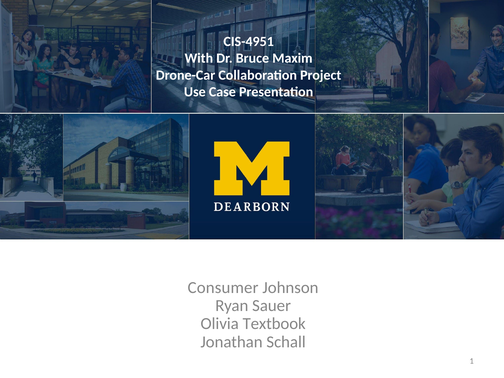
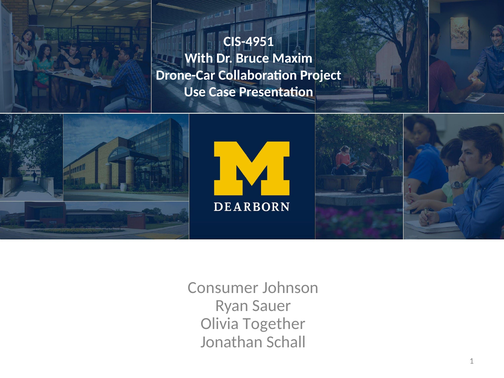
Textbook: Textbook -> Together
